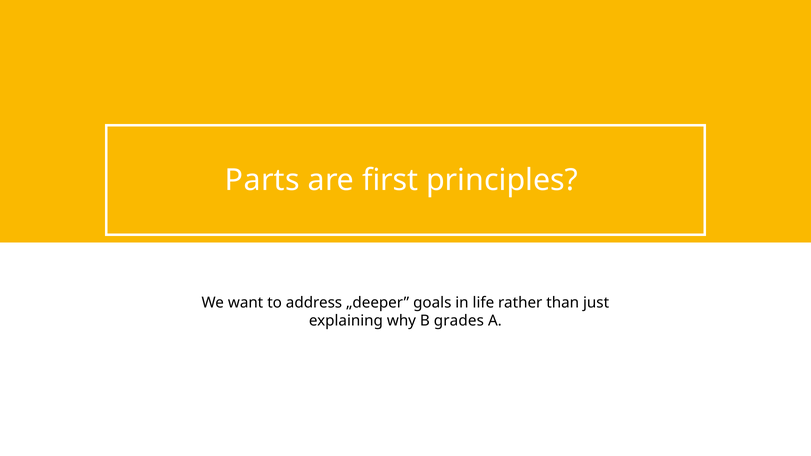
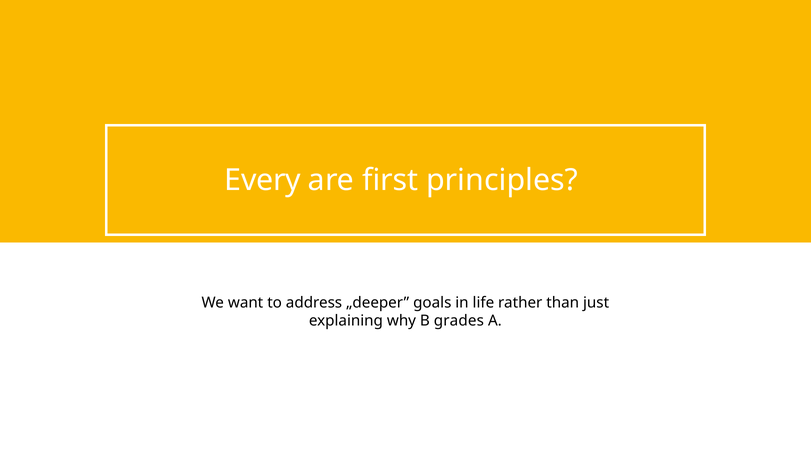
Parts: Parts -> Every
